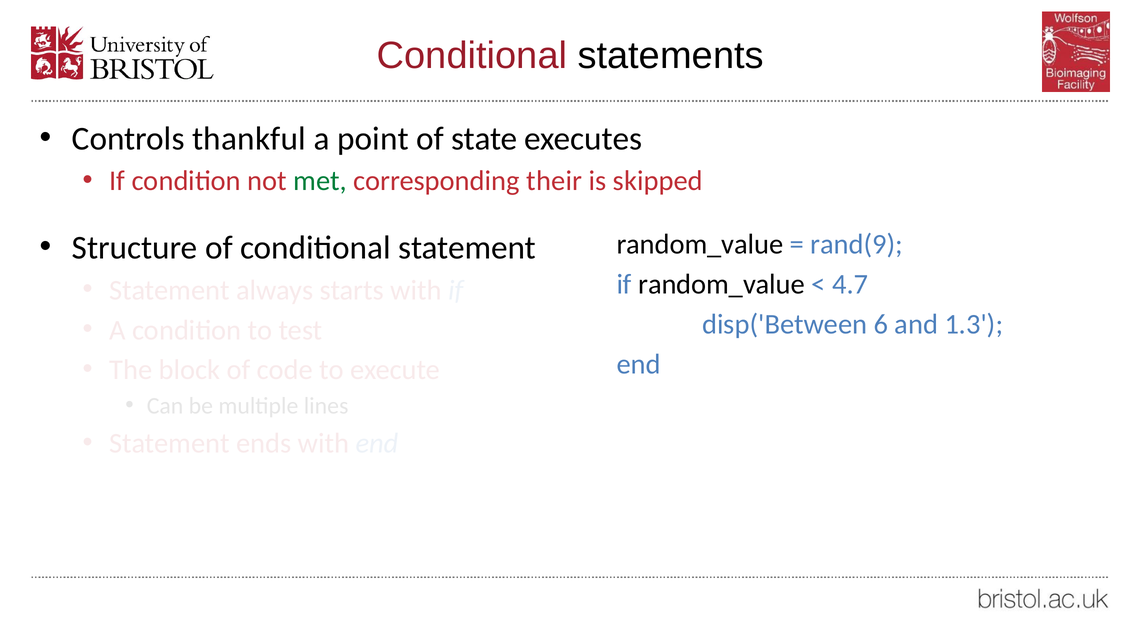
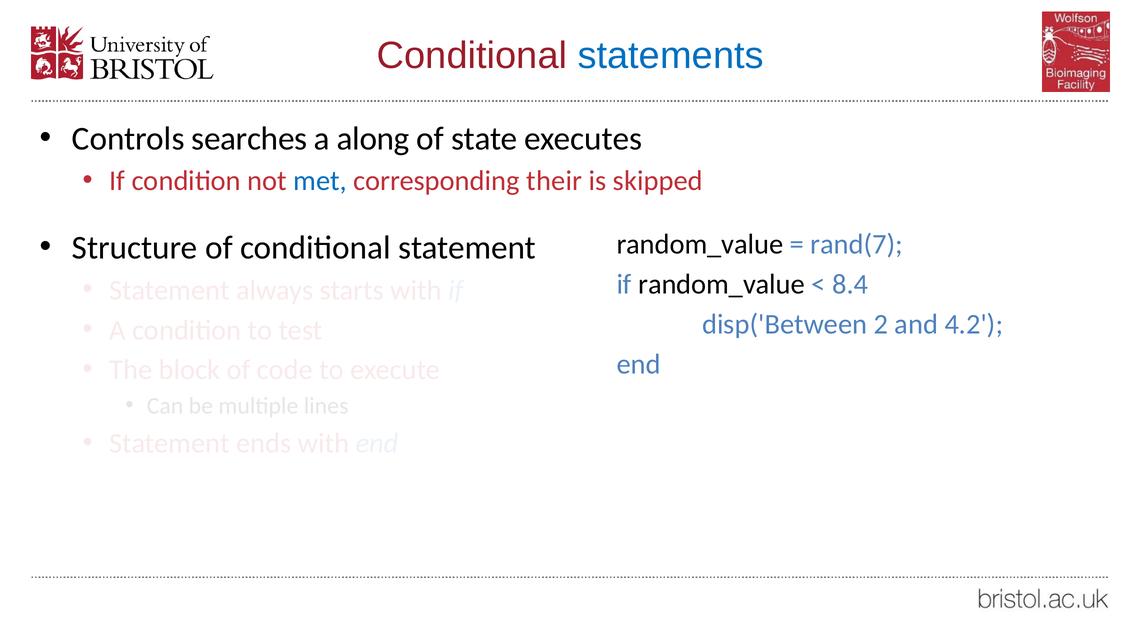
statements colour: black -> blue
thankful: thankful -> searches
point: point -> along
met colour: green -> blue
rand(9: rand(9 -> rand(7
4.7: 4.7 -> 8.4
6: 6 -> 2
1.3: 1.3 -> 4.2
